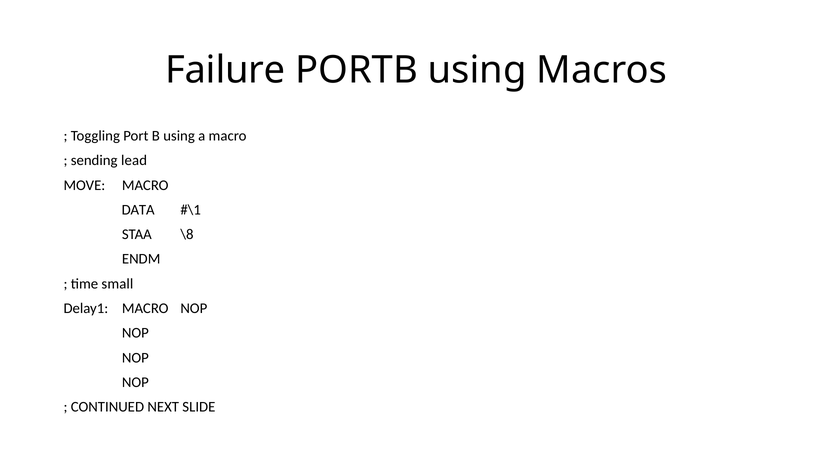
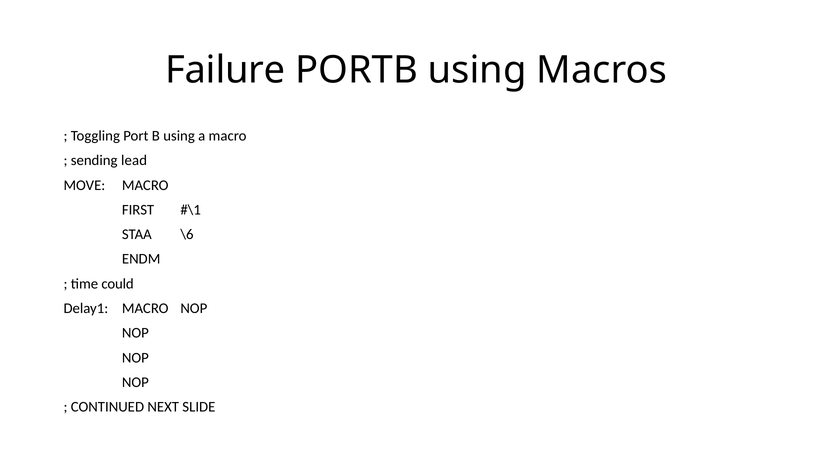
DATA: DATA -> FIRST
\8: \8 -> \6
small: small -> could
